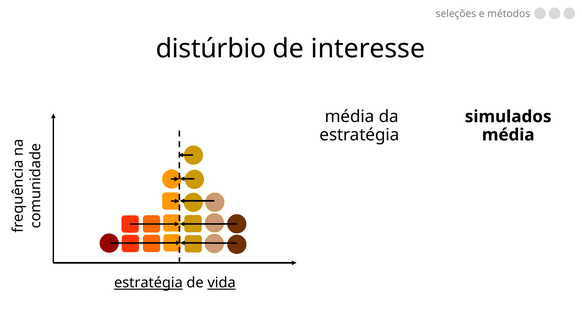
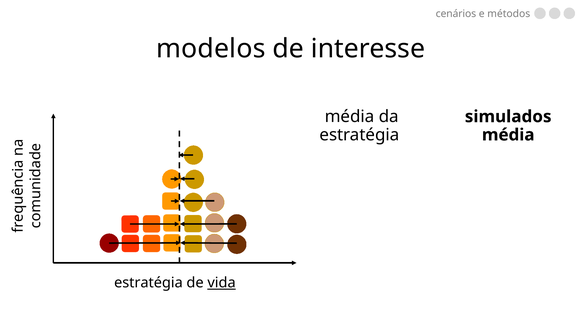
seleções: seleções -> cenários
distúrbio: distúrbio -> modelos
estratégia at (148, 283) underline: present -> none
